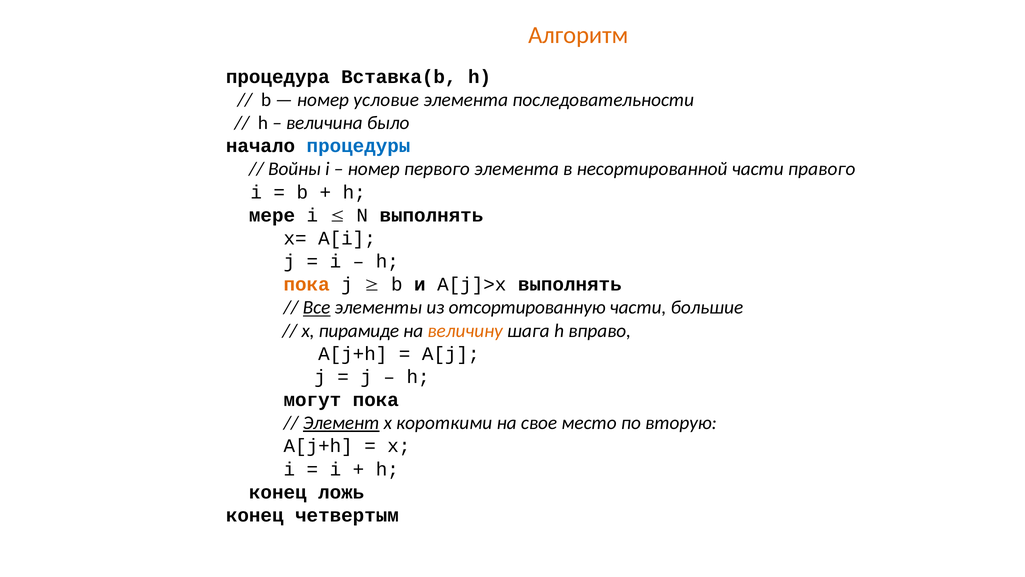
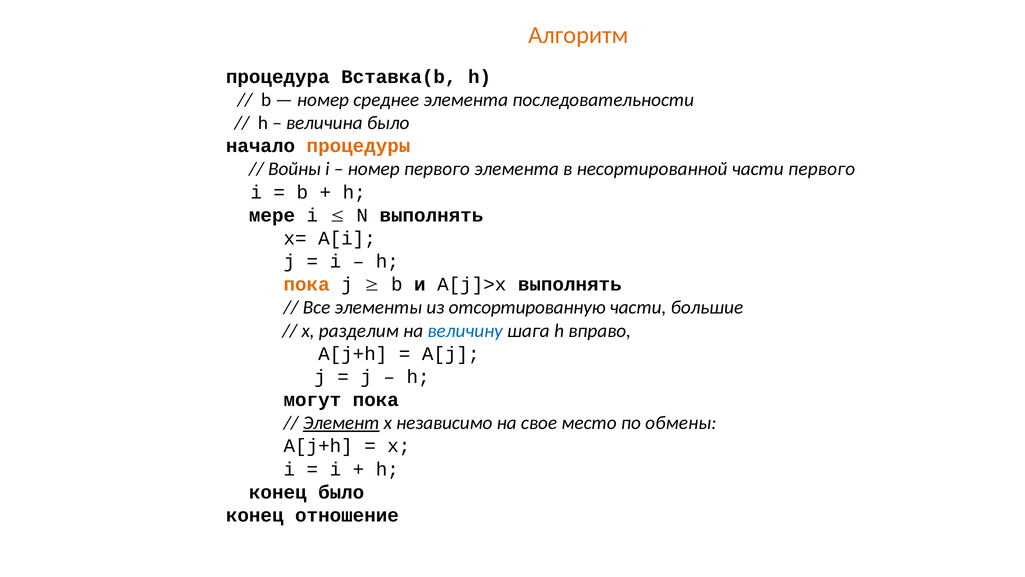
условие: условие -> среднее
процедуры colour: blue -> orange
части правого: правого -> первого
Все underline: present -> none
пирамиде: пирамиде -> разделим
величину colour: orange -> blue
короткими: короткими -> независимо
вторую: вторую -> обмены
конец ложь: ложь -> было
четвертым: четвертым -> отношение
